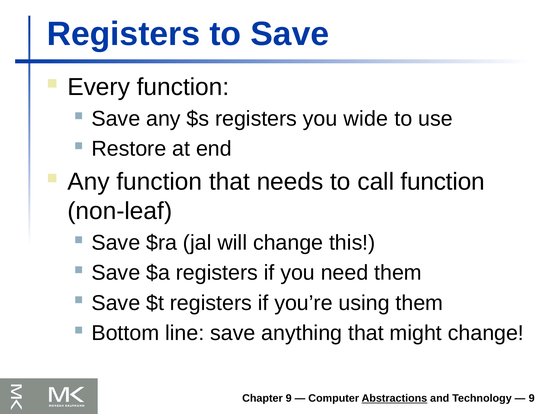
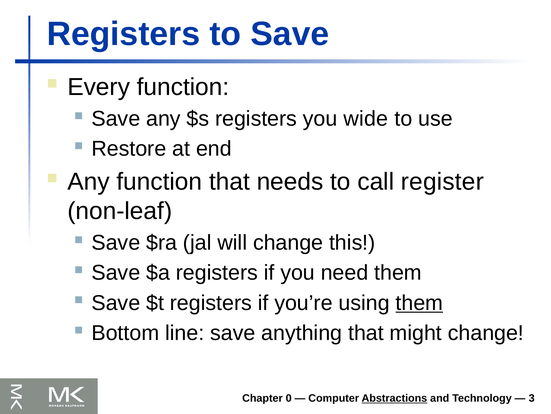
call function: function -> register
them at (419, 302) underline: none -> present
Chapter 9: 9 -> 0
9 at (532, 398): 9 -> 3
